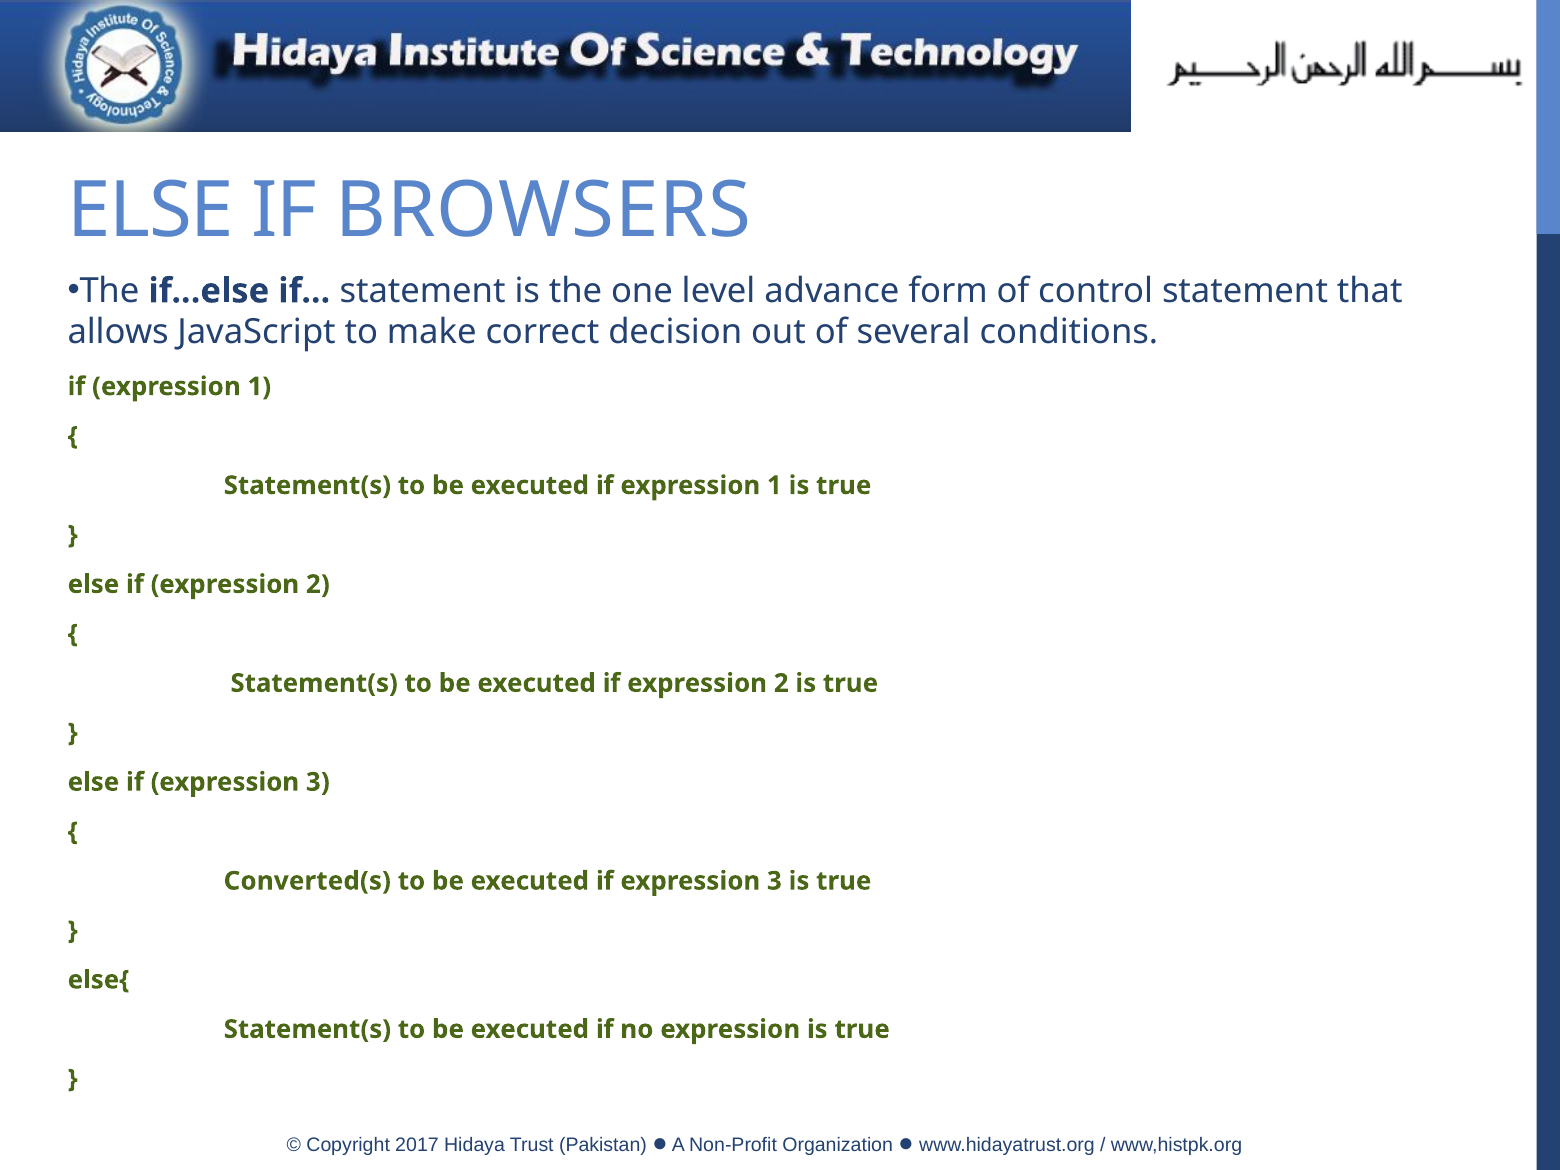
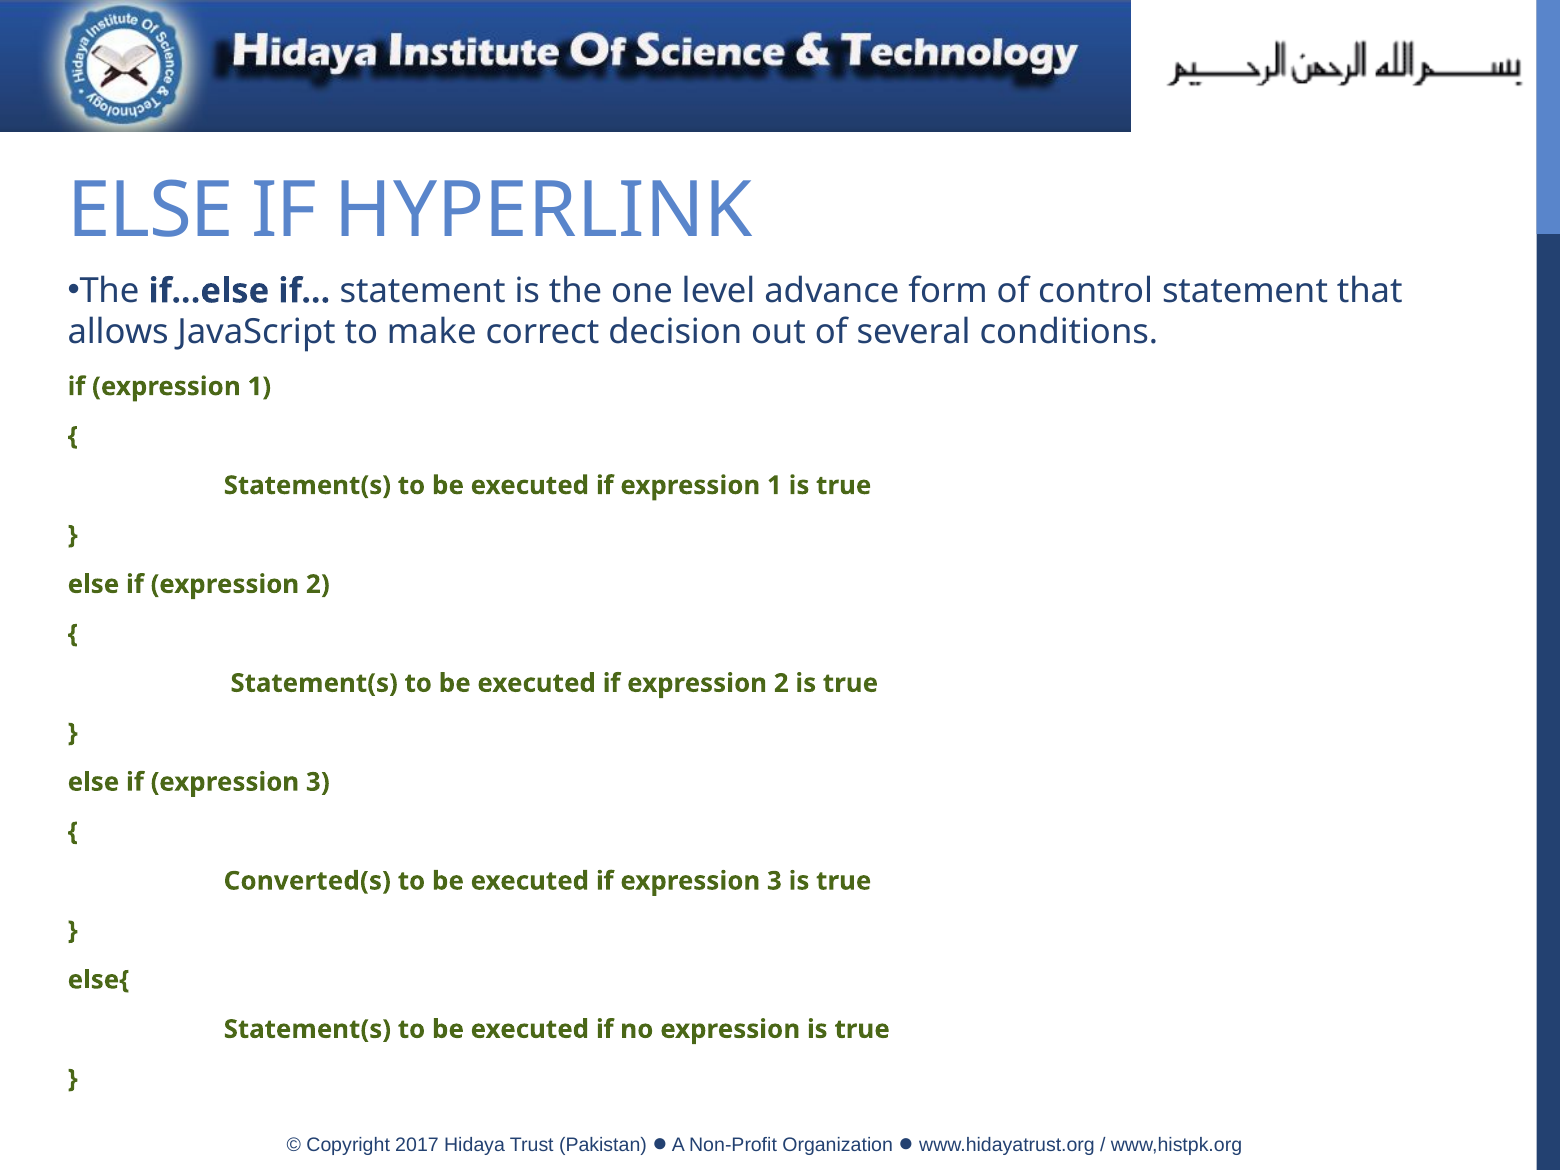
BROWSERS: BROWSERS -> HYPERLINK
